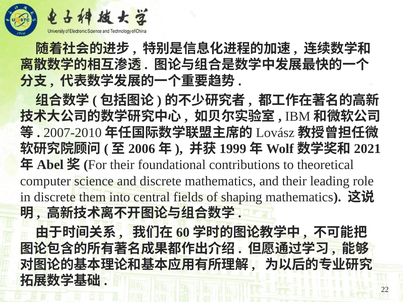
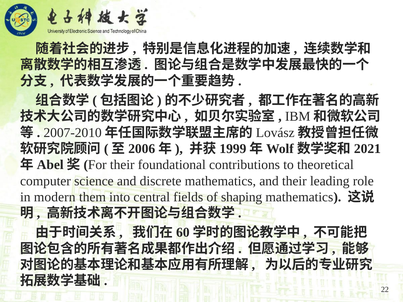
in discrete: discrete -> modern
